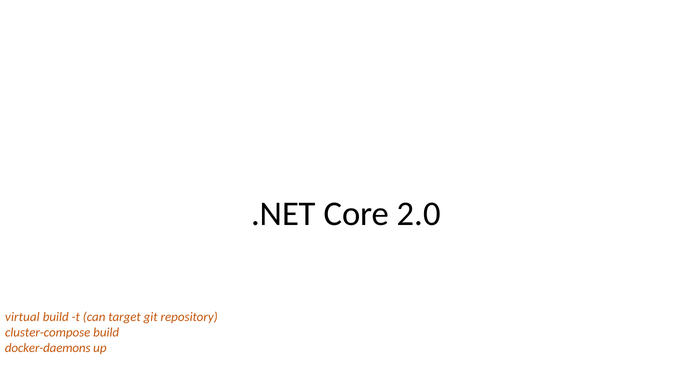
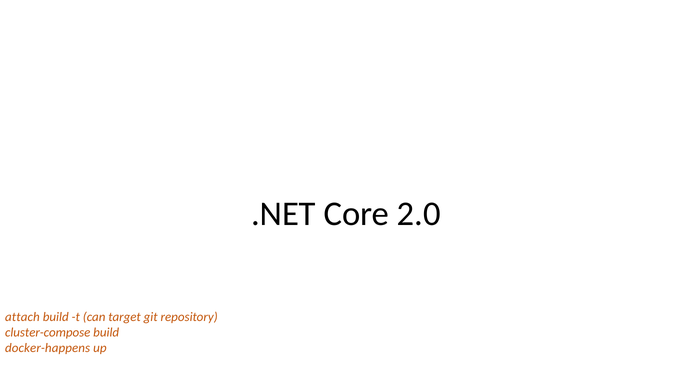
virtual: virtual -> attach
docker-daemons: docker-daemons -> docker-happens
